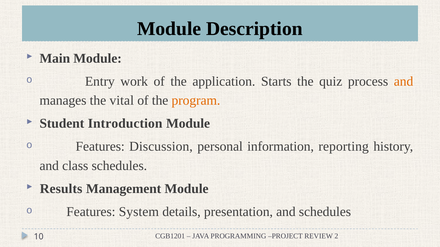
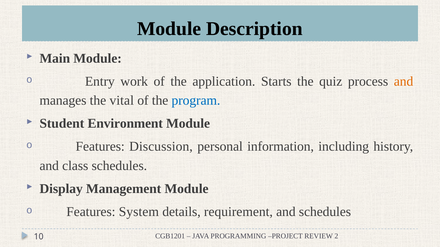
program colour: orange -> blue
Introduction: Introduction -> Environment
reporting: reporting -> including
Results: Results -> Display
presentation: presentation -> requirement
